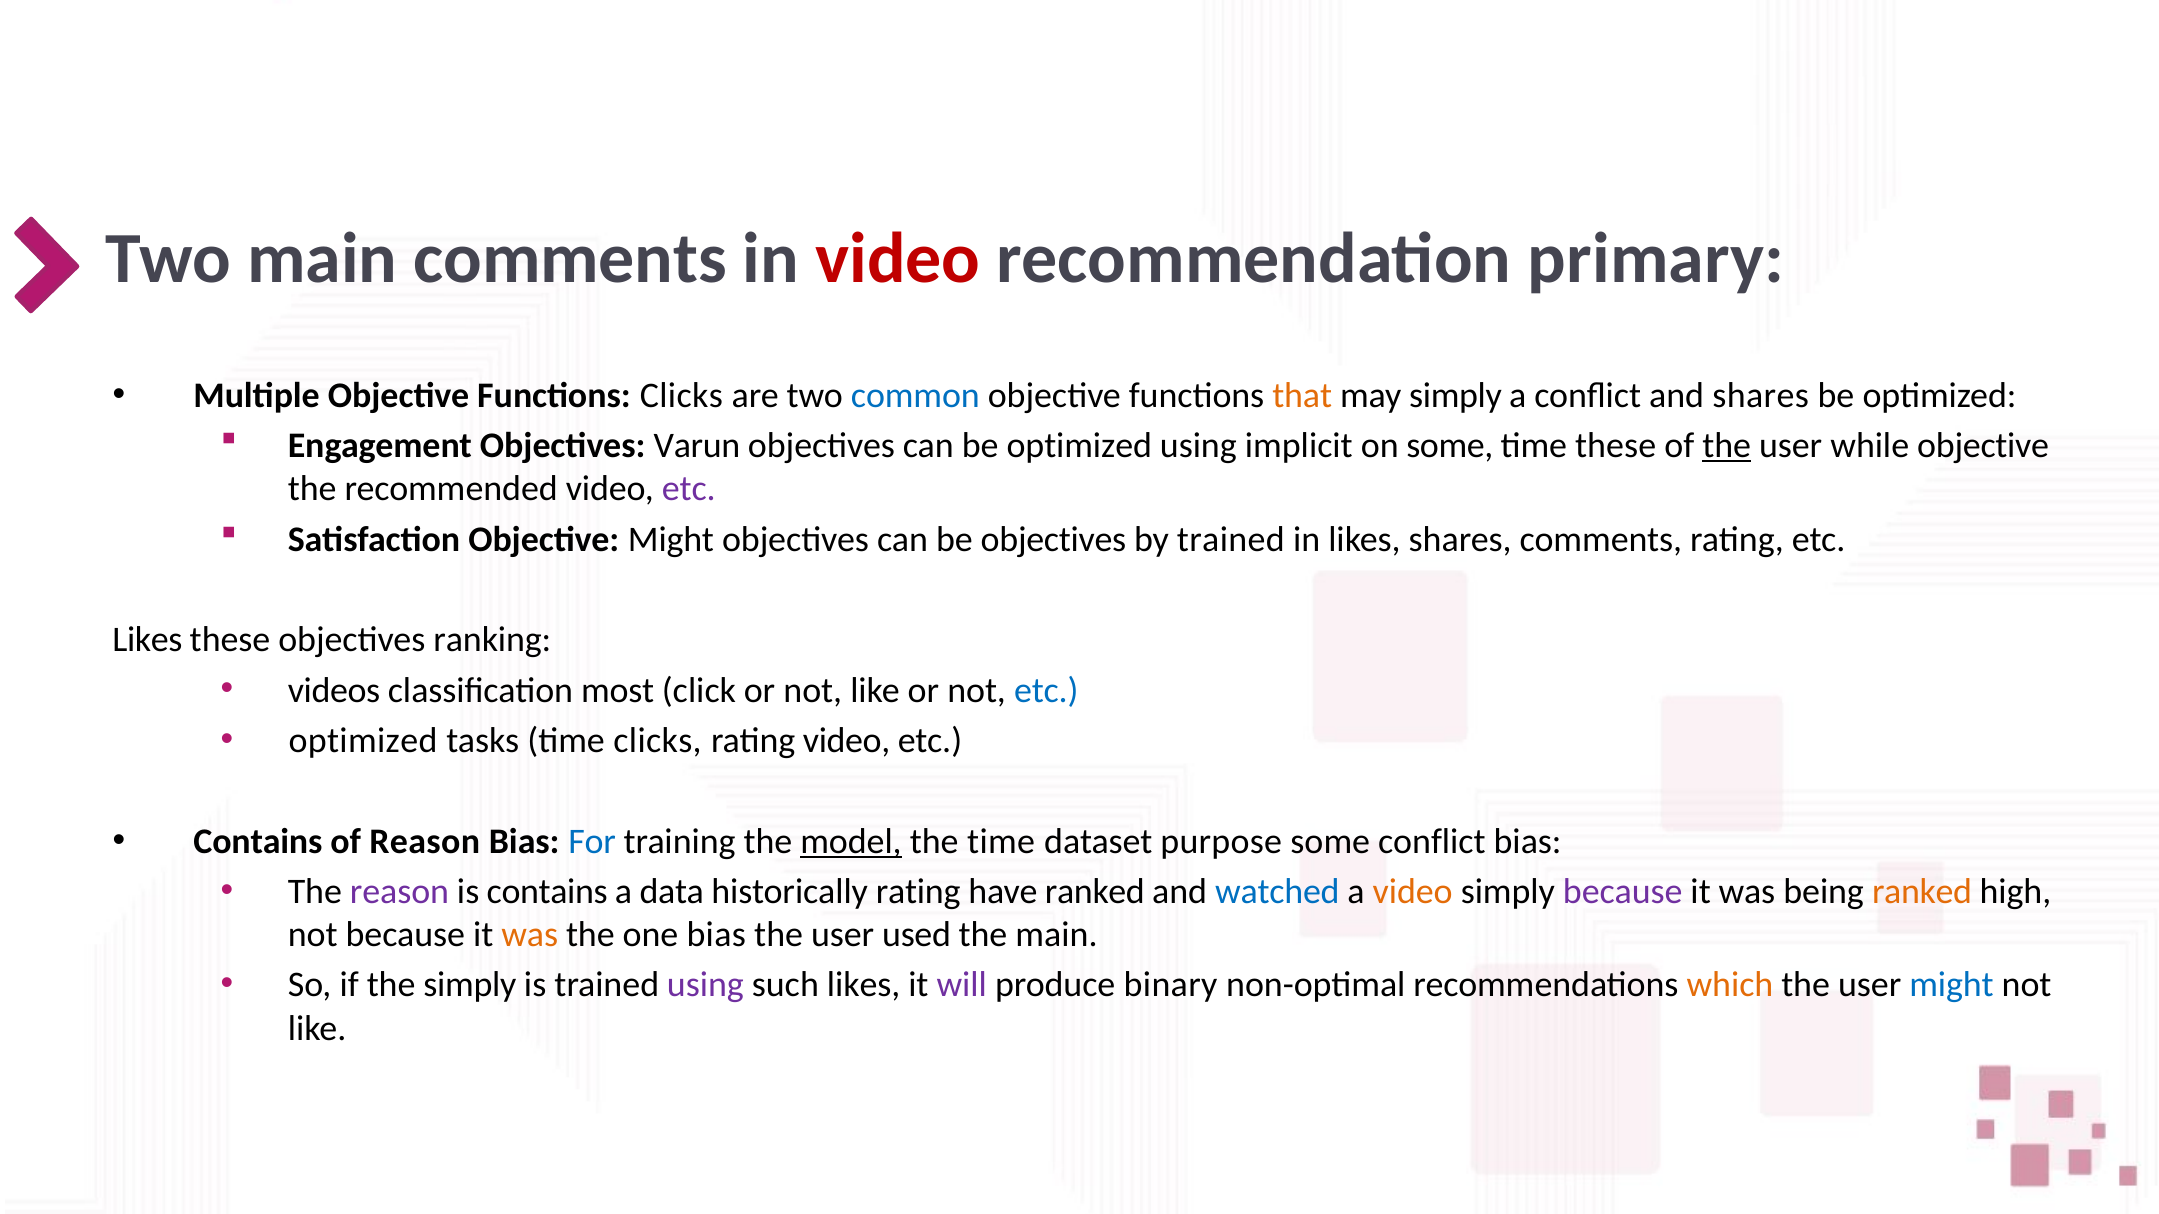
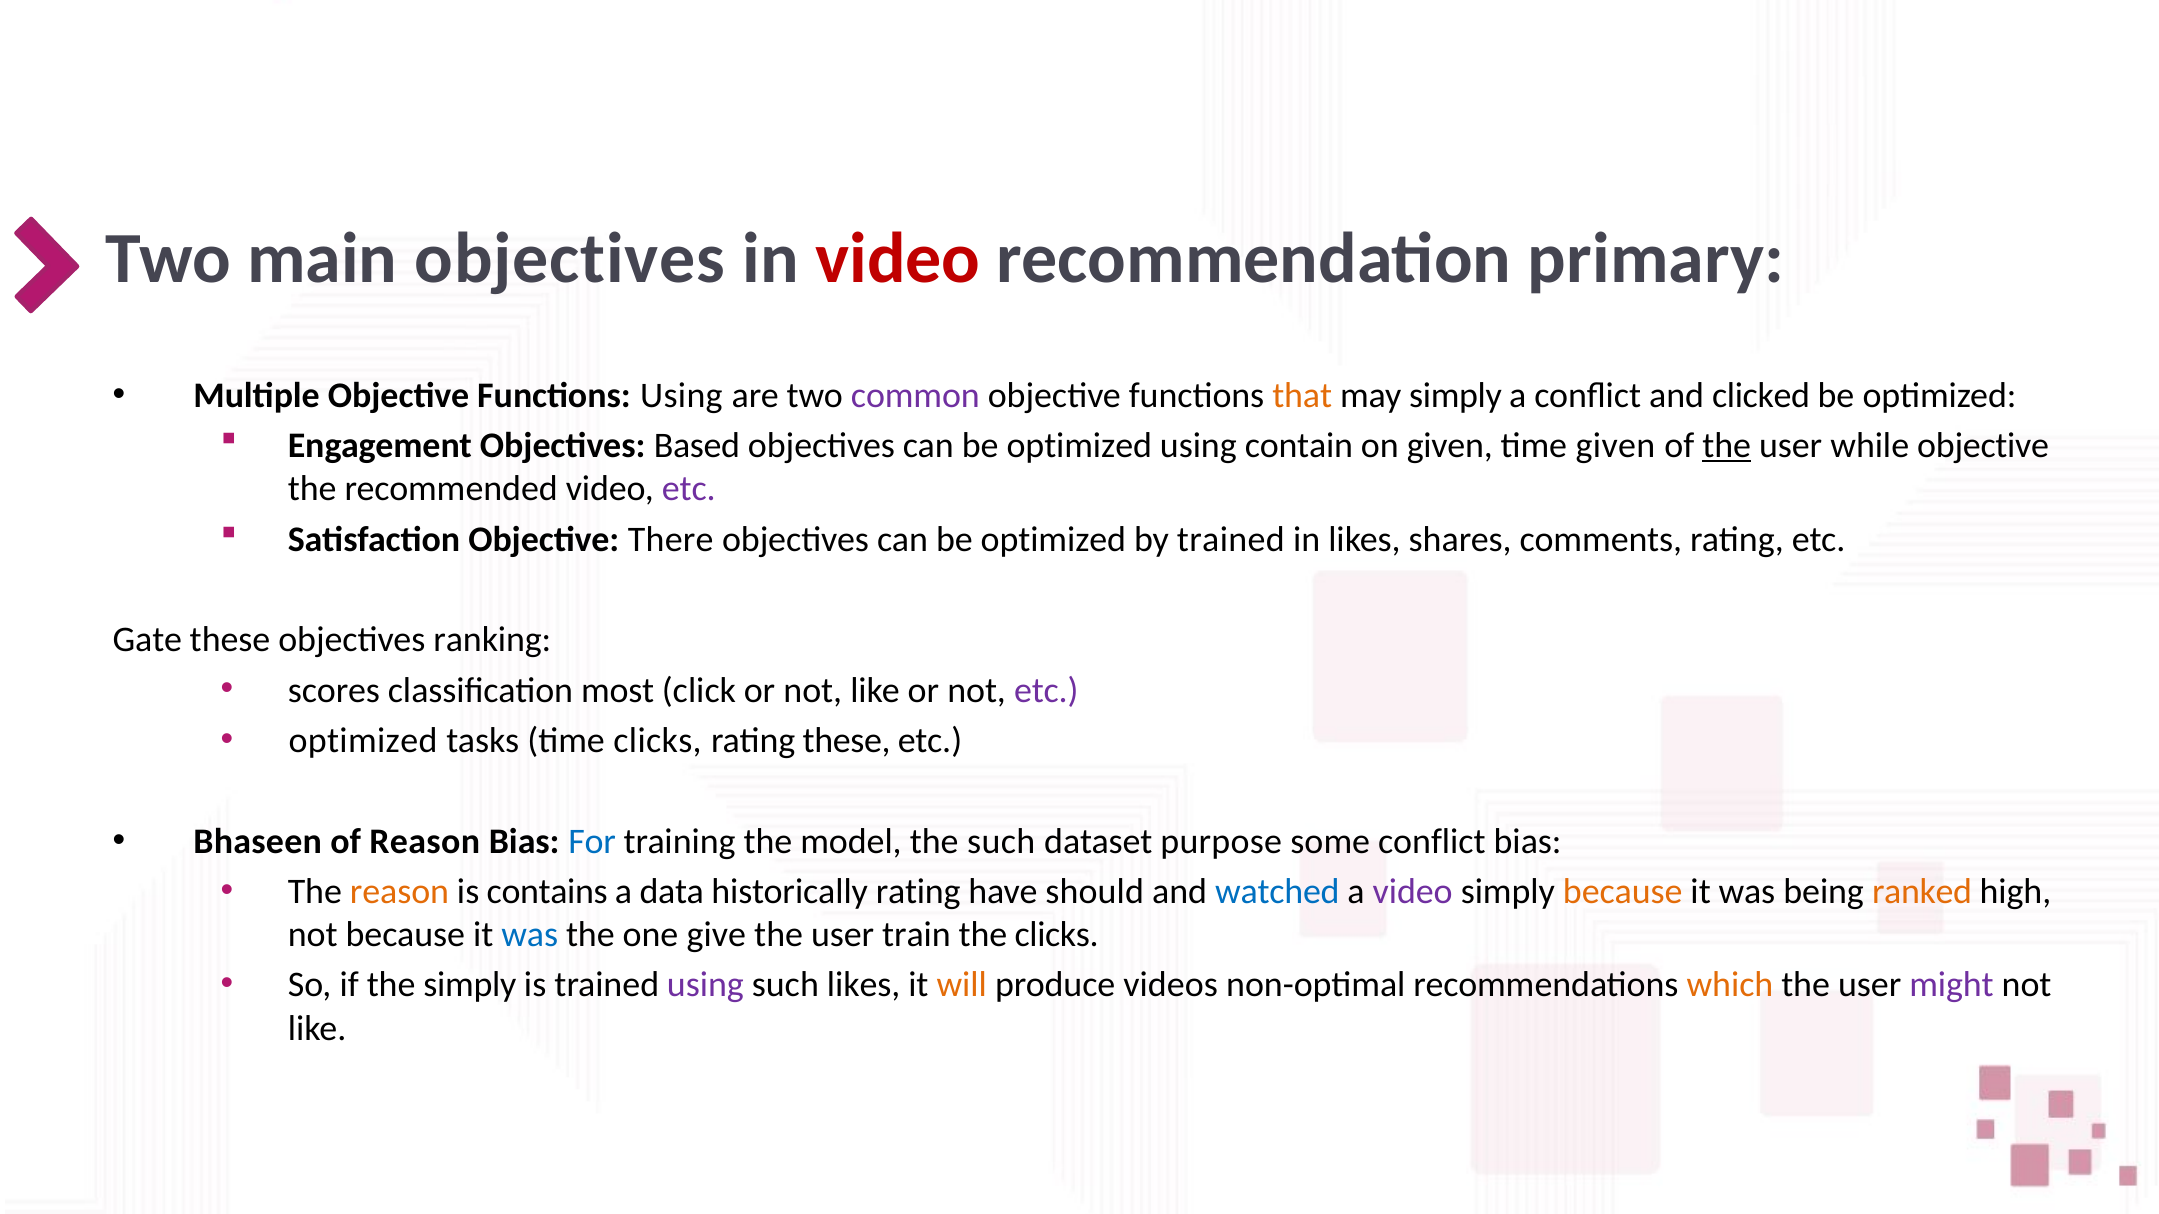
main comments: comments -> objectives
Functions Clicks: Clicks -> Using
common colour: blue -> purple
and shares: shares -> clicked
Varun: Varun -> Based
implicit: implicit -> contain
on some: some -> given
time these: these -> given
Objective Might: Might -> There
objectives at (1053, 539): objectives -> optimized
Likes at (147, 640): Likes -> Gate
videos: videos -> scores
etc at (1046, 690) colour: blue -> purple
rating video: video -> these
Contains at (258, 842): Contains -> Bhaseen
model underline: present -> none
the time: time -> such
reason at (399, 892) colour: purple -> orange
have ranked: ranked -> should
video at (1413, 892) colour: orange -> purple
because at (1623, 892) colour: purple -> orange
was at (530, 935) colour: orange -> blue
one bias: bias -> give
used: used -> train
the main: main -> clicks
will colour: purple -> orange
binary: binary -> videos
might at (1951, 985) colour: blue -> purple
